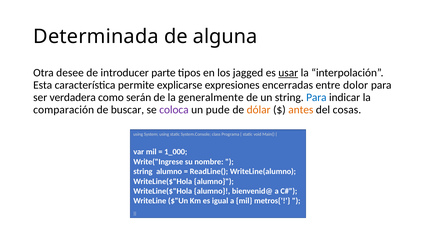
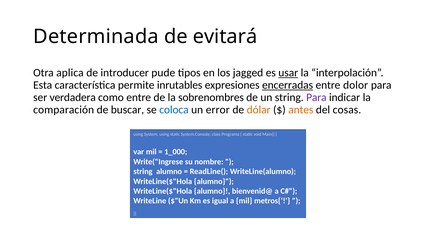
alguna: alguna -> evitará
desee: desee -> aplica
parte: parte -> pude
explicarse: explicarse -> inrutables
encerradas underline: none -> present
como serán: serán -> entre
generalmente: generalmente -> sobrenombres
Para at (316, 97) colour: blue -> purple
coloca colour: purple -> blue
pude: pude -> error
